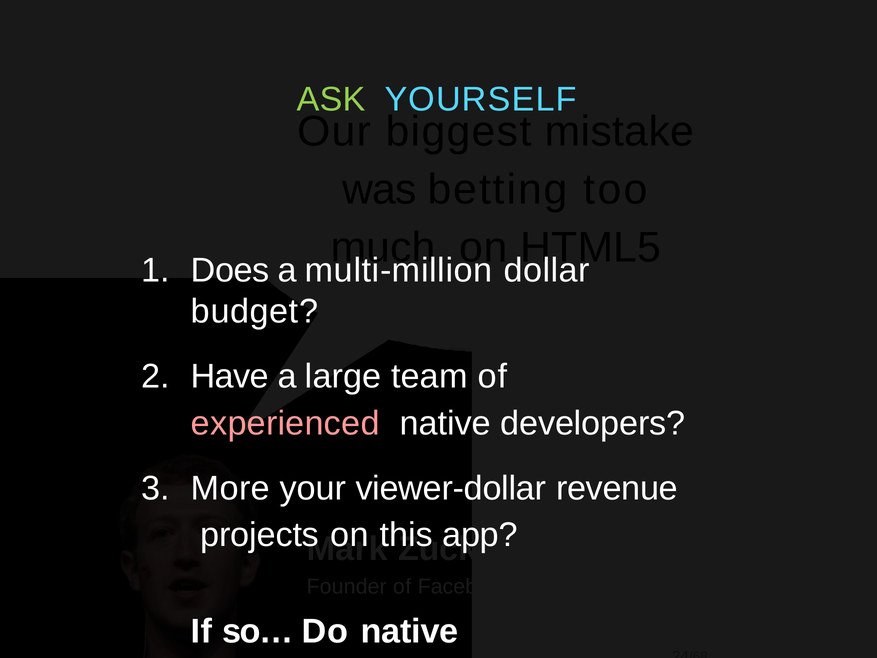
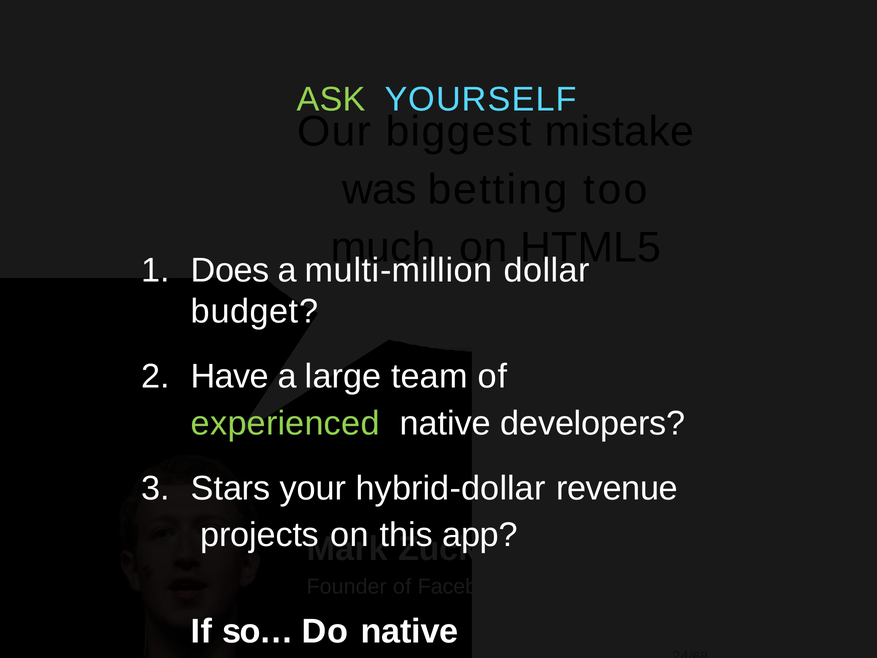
experienced colour: pink -> light green
More: More -> Stars
viewer-dollar: viewer-dollar -> hybrid-dollar
